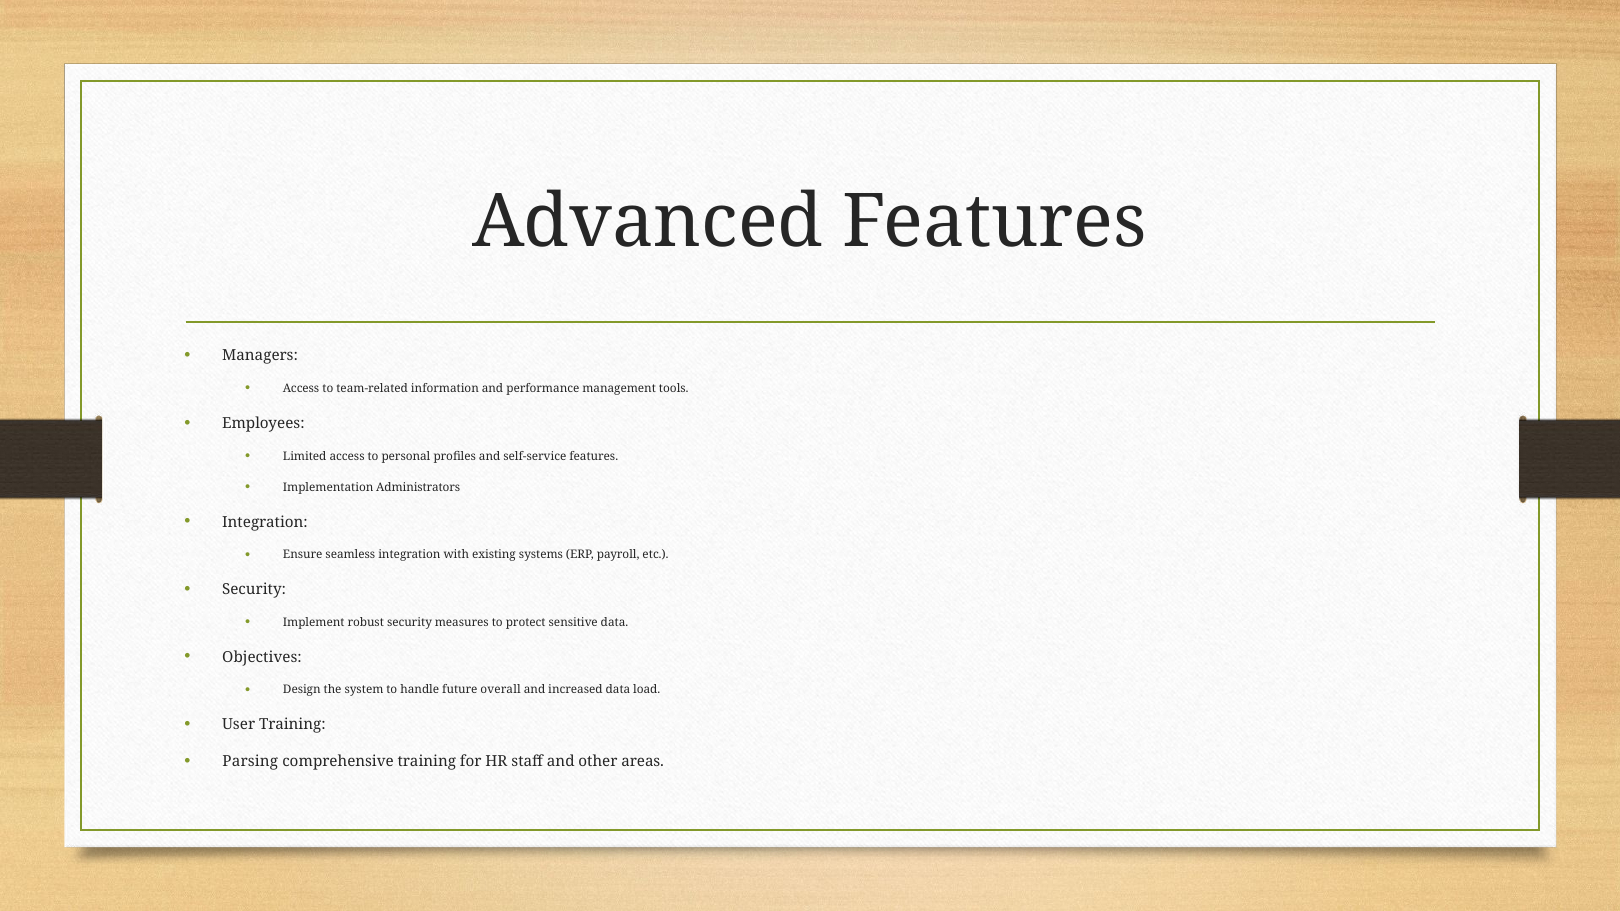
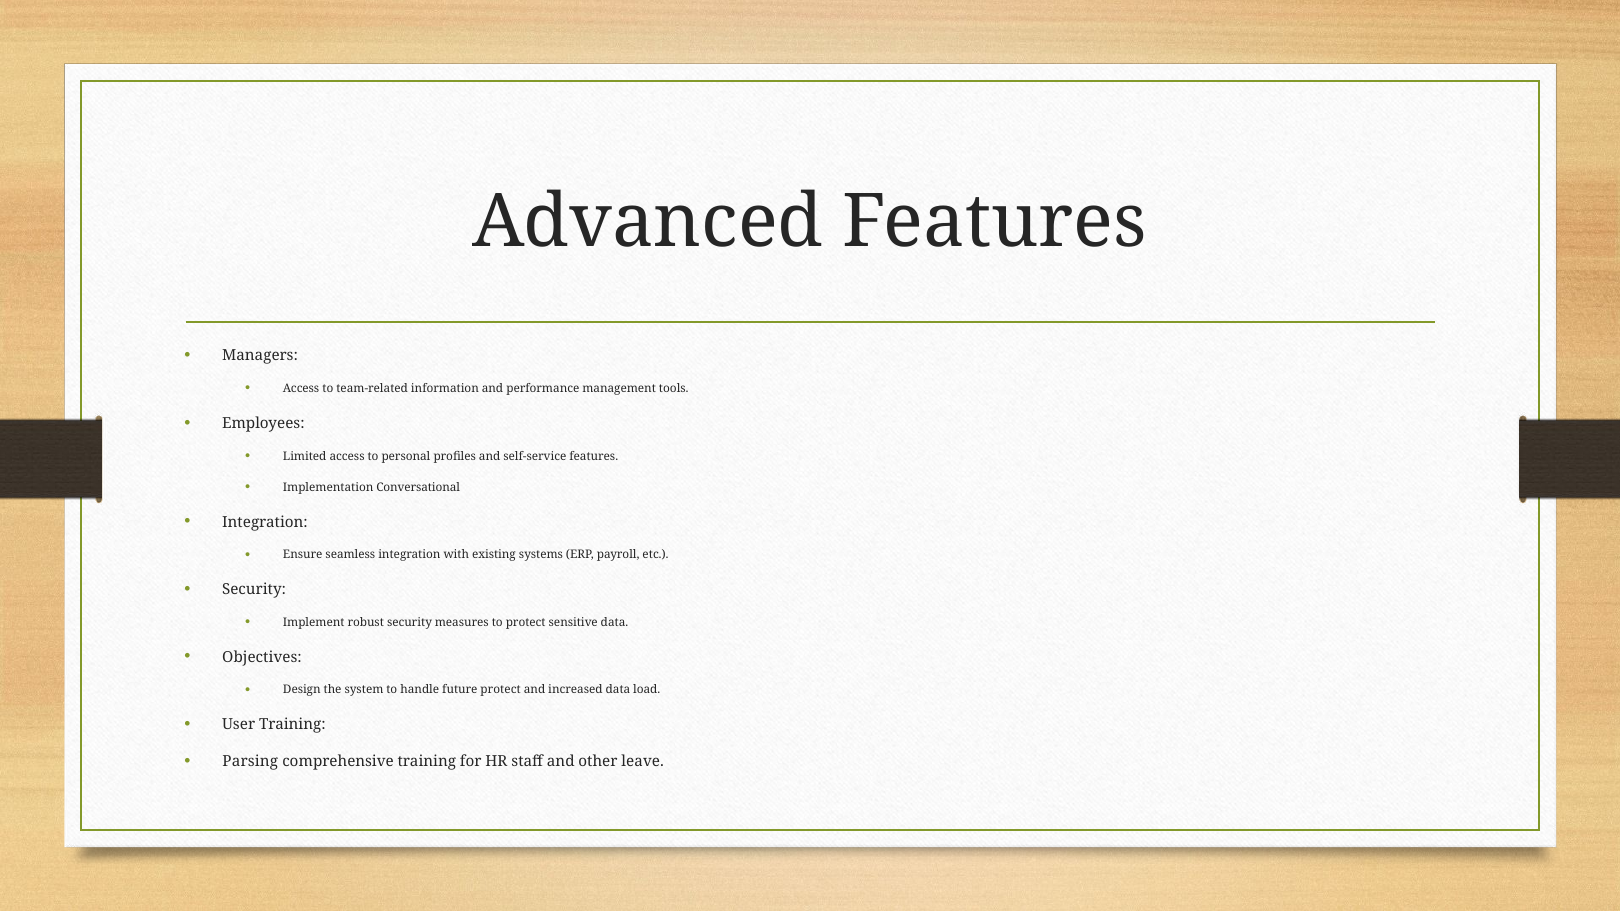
Administrators: Administrators -> Conversational
future overall: overall -> protect
areas: areas -> leave
